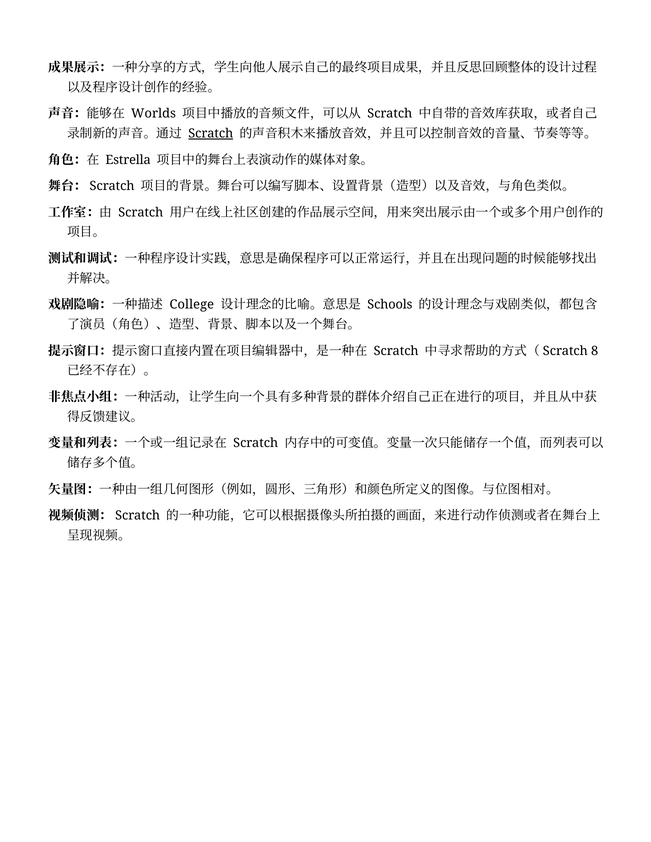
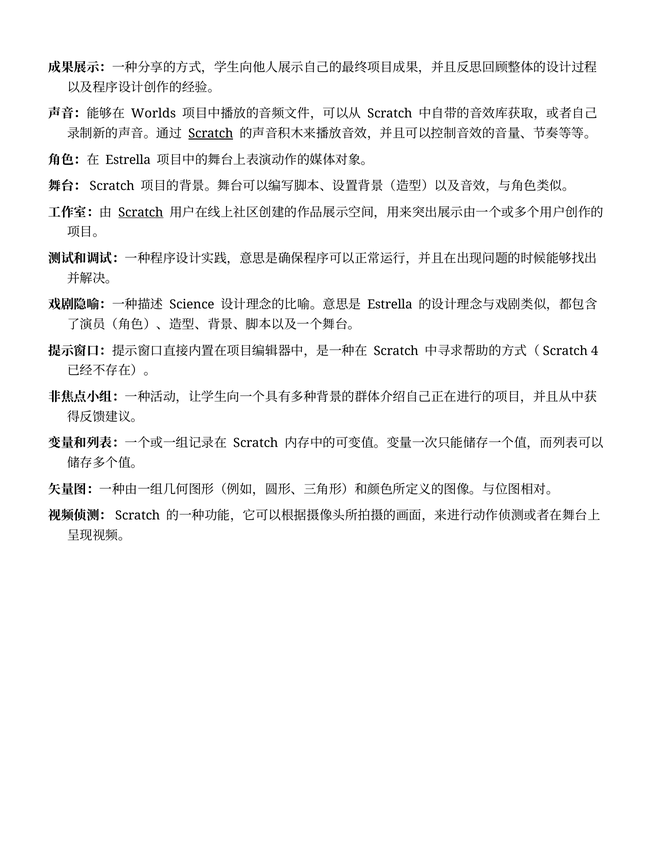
Scratch at (141, 212) underline: none -> present
College: College -> Science
Schools at (390, 305): Schools -> Estrella
8: 8 -> 4
